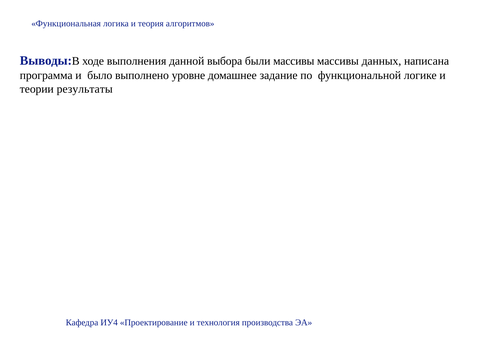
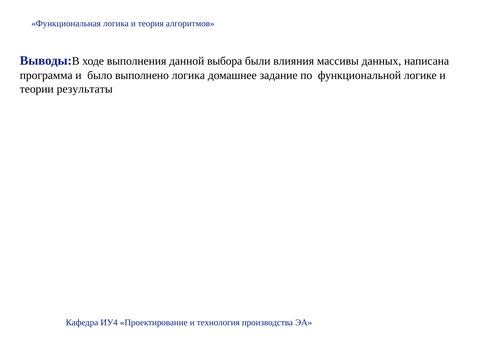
были массивы: массивы -> влияния
выполнено уровне: уровне -> логика
